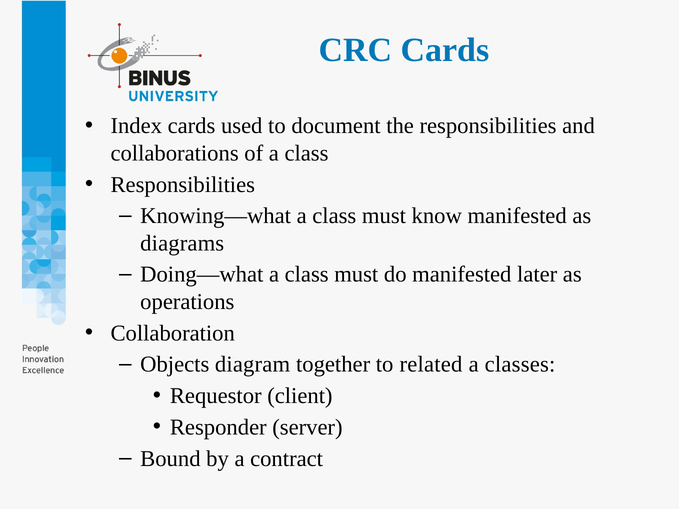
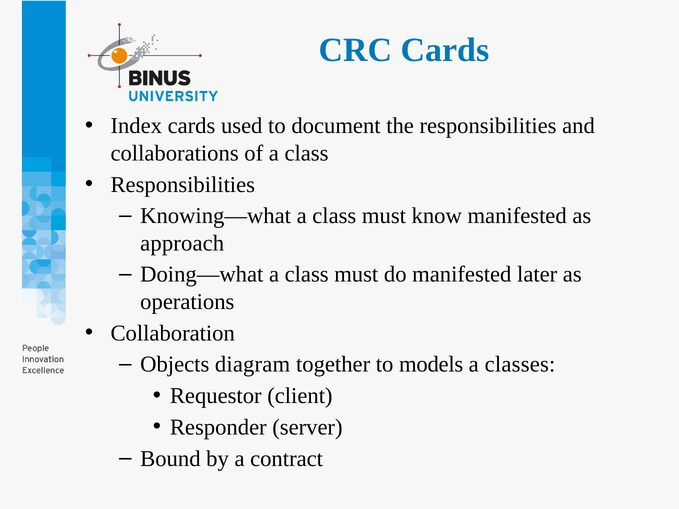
diagrams: diagrams -> approach
related: related -> models
